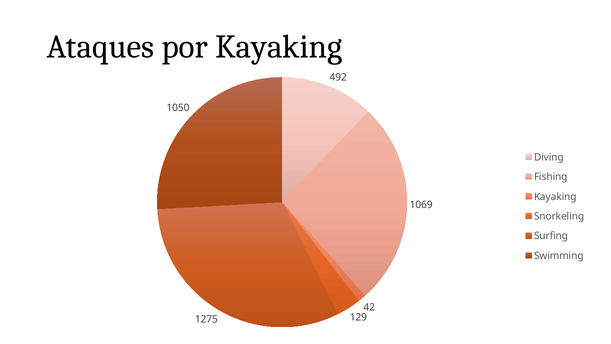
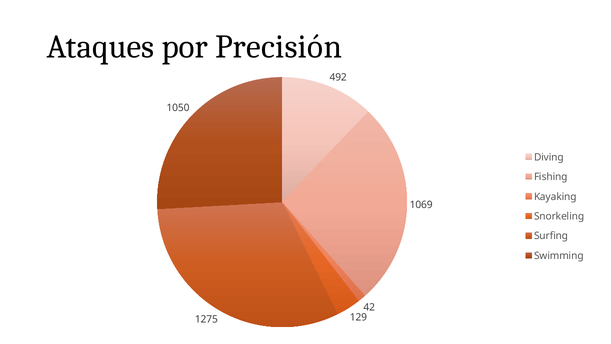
por Kayaking: Kayaking -> Precisión
